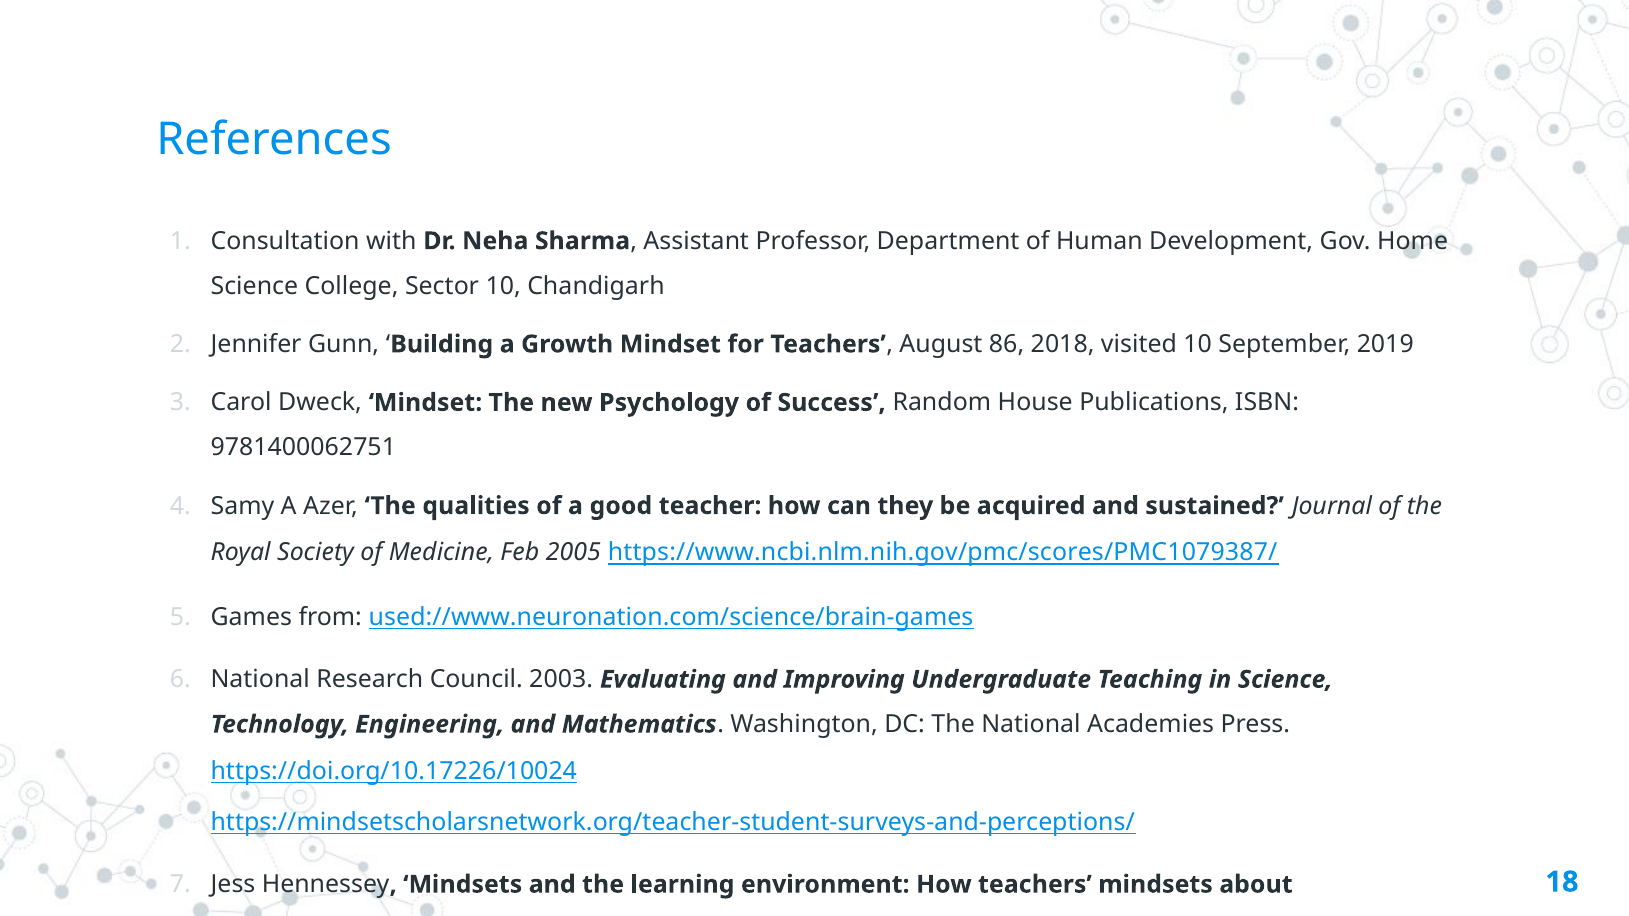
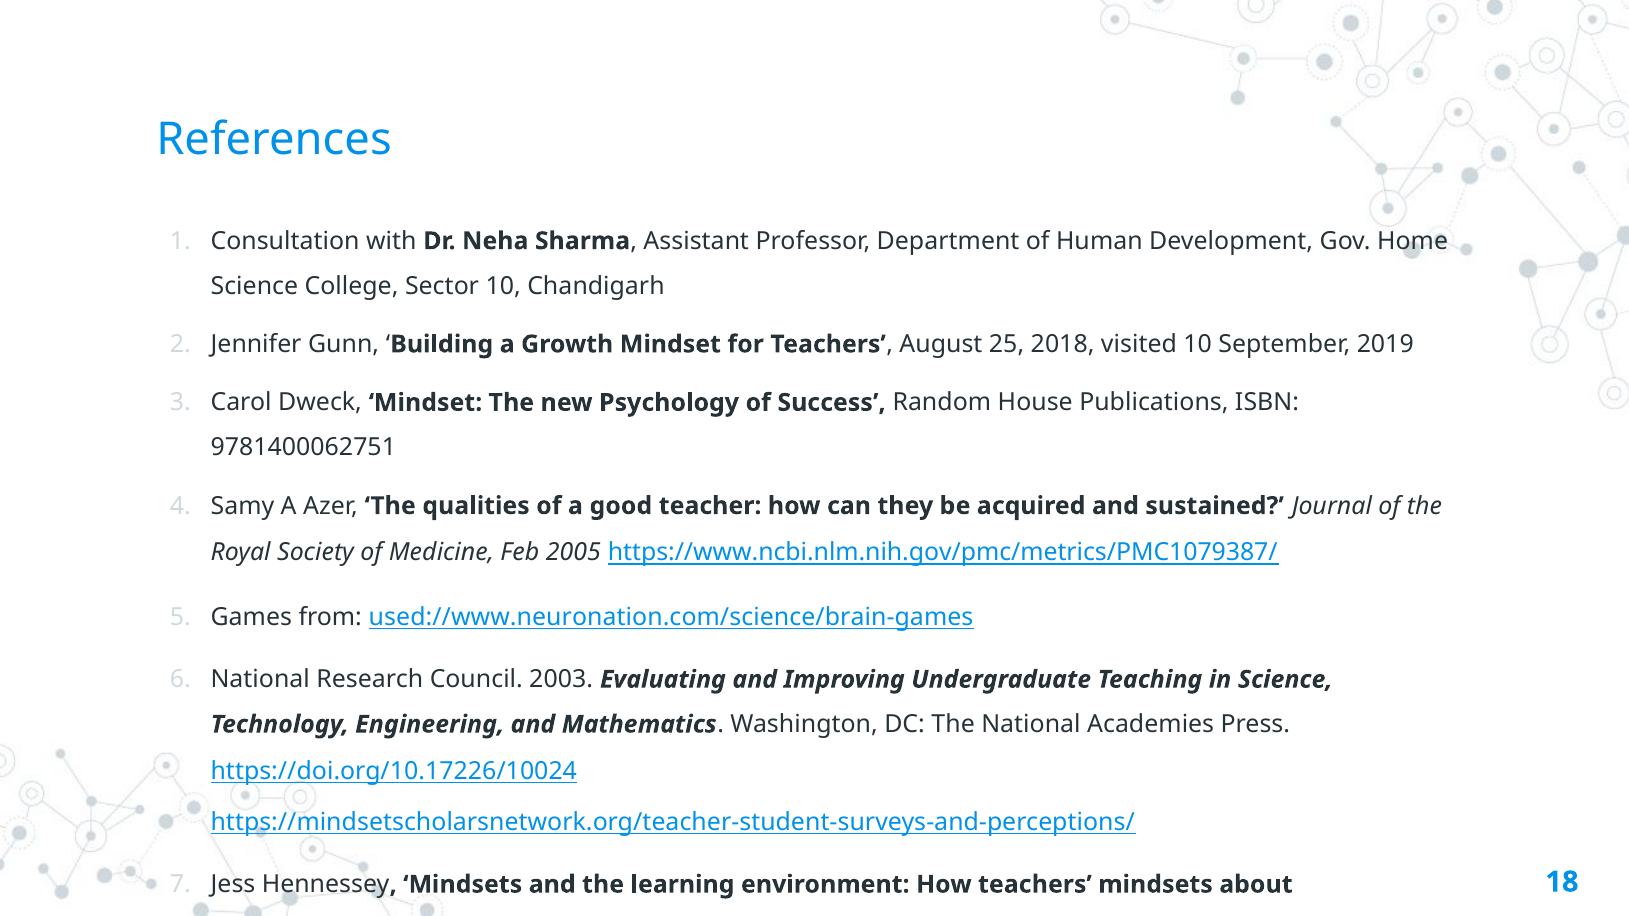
86: 86 -> 25
https://www.ncbi.nlm.nih.gov/pmc/scores/PMC1079387/: https://www.ncbi.nlm.nih.gov/pmc/scores/PMC1079387/ -> https://www.ncbi.nlm.nih.gov/pmc/metrics/PMC1079387/
